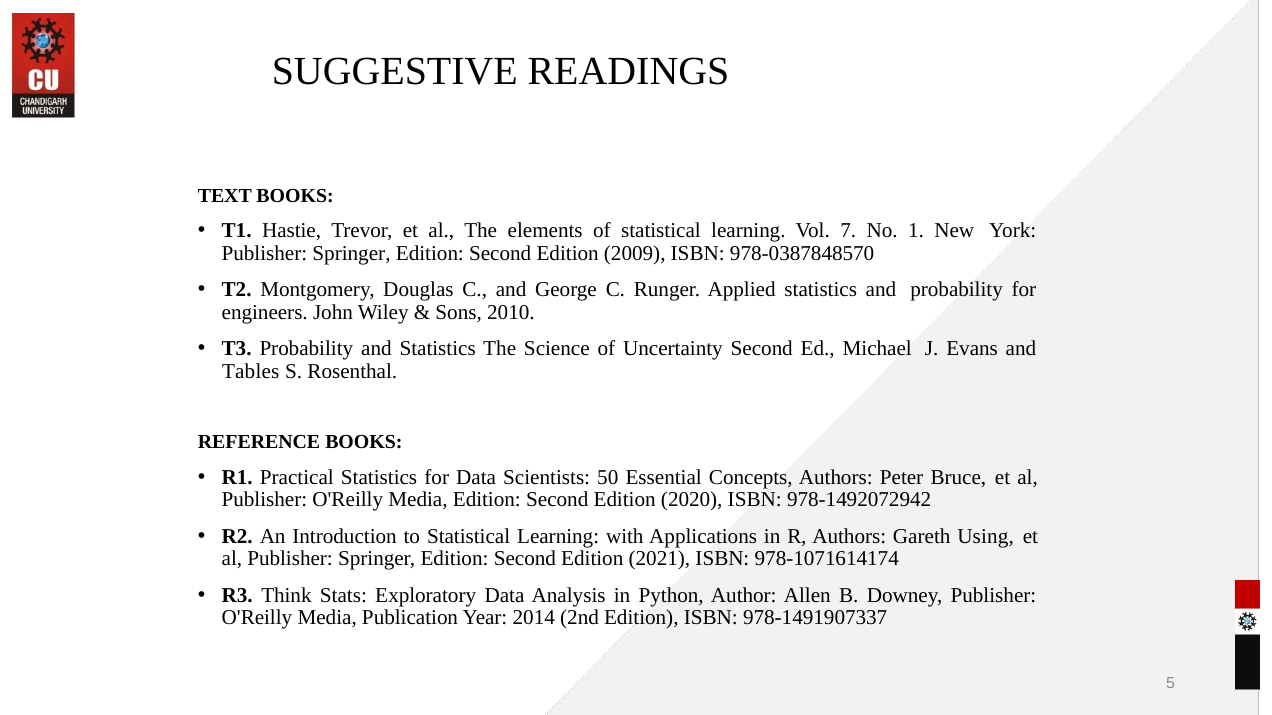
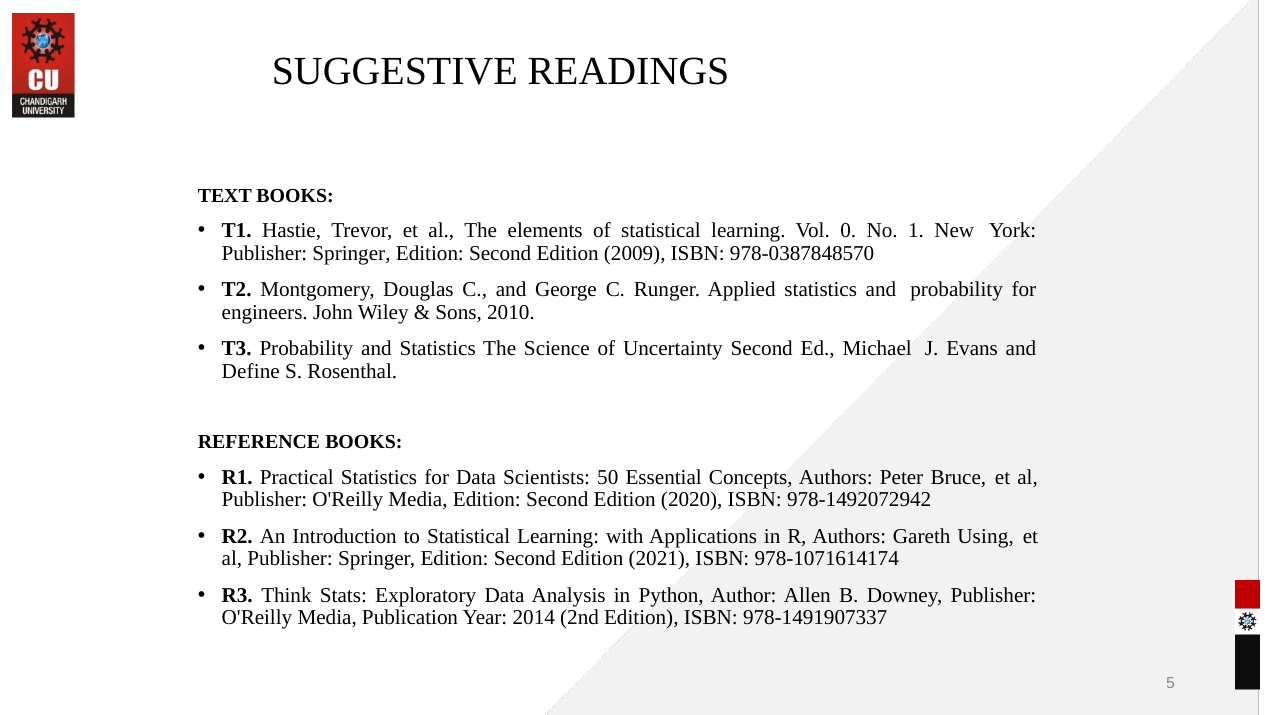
7: 7 -> 0
Tables: Tables -> Define
